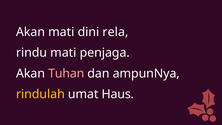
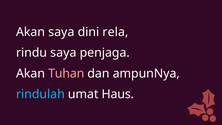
Akan mati: mati -> saya
rindu mati: mati -> saya
rindulah colour: yellow -> light blue
